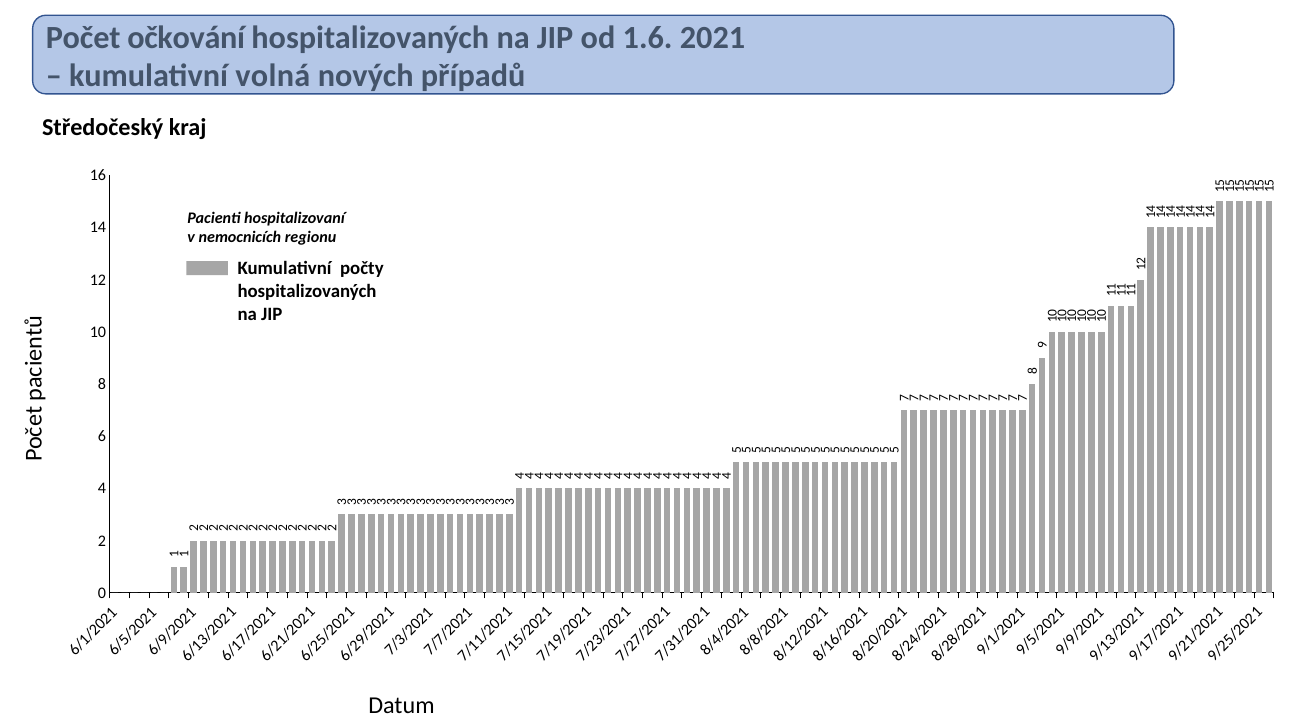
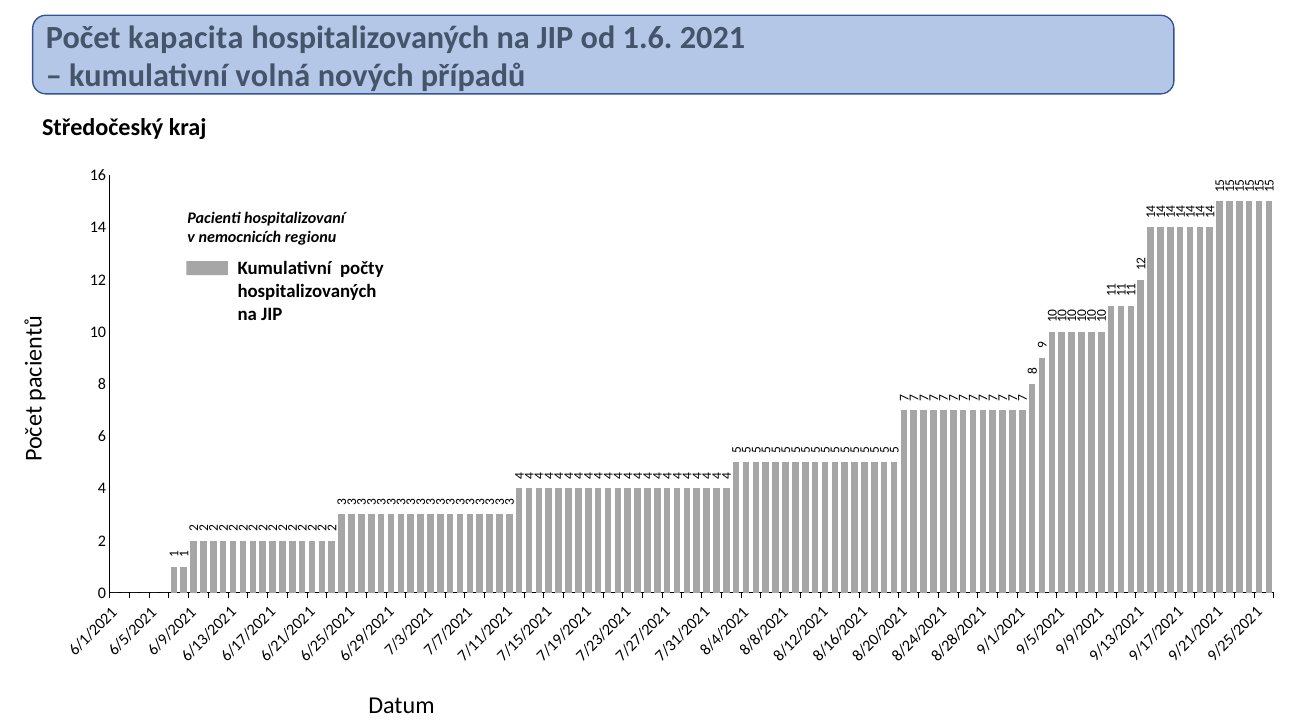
očkování: očkování -> kapacita
